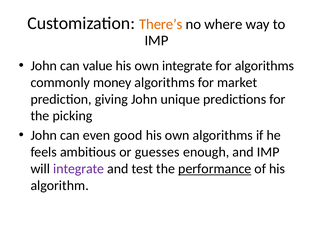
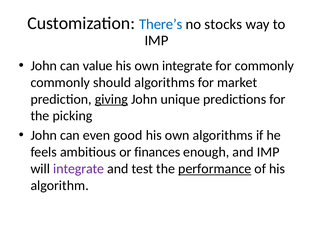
There’s colour: orange -> blue
where: where -> stocks
for algorithms: algorithms -> commonly
money: money -> should
giving underline: none -> present
guesses: guesses -> finances
